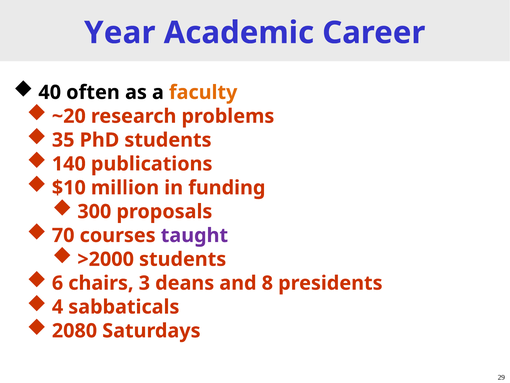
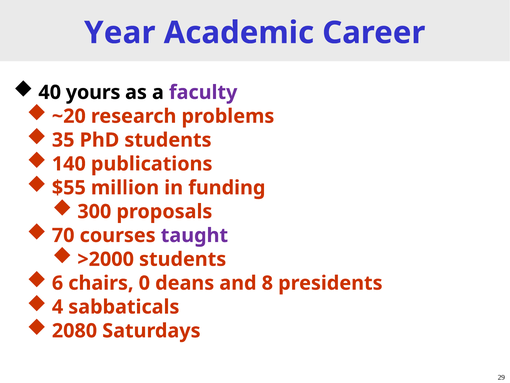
often: often -> yours
faculty colour: orange -> purple
$10: $10 -> $55
3: 3 -> 0
